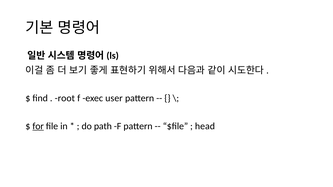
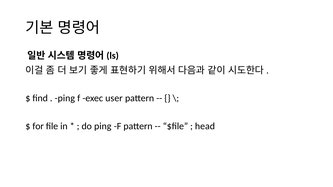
root at (65, 98): root -> ping
for underline: present -> none
do path: path -> ping
